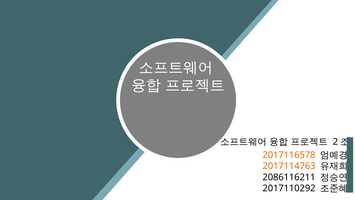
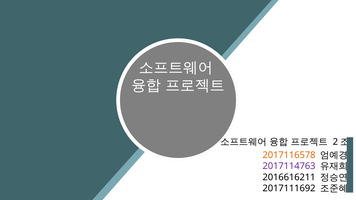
2017114763 colour: orange -> purple
2086116211: 2086116211 -> 2016616211
2017110292: 2017110292 -> 2017111692
